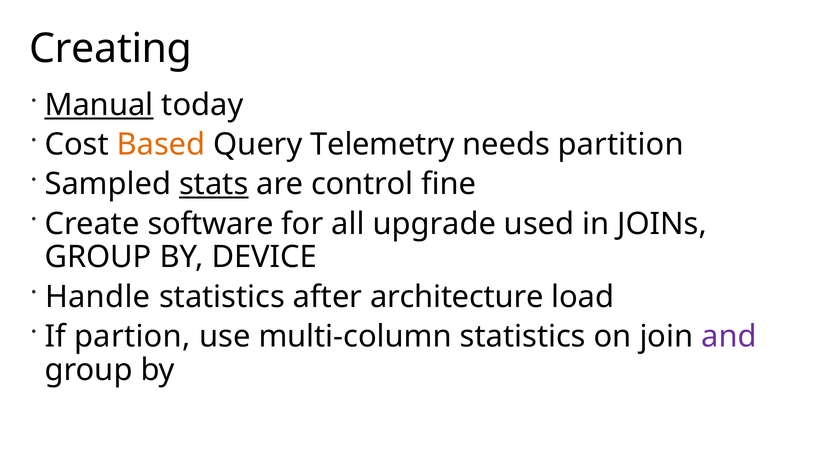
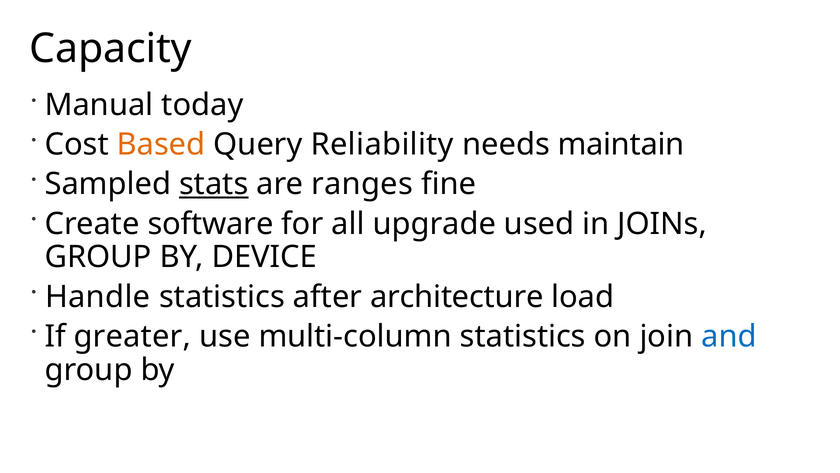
Creating: Creating -> Capacity
Manual underline: present -> none
Telemetry: Telemetry -> Reliability
partition: partition -> maintain
control: control -> ranges
partion: partion -> greater
and colour: purple -> blue
